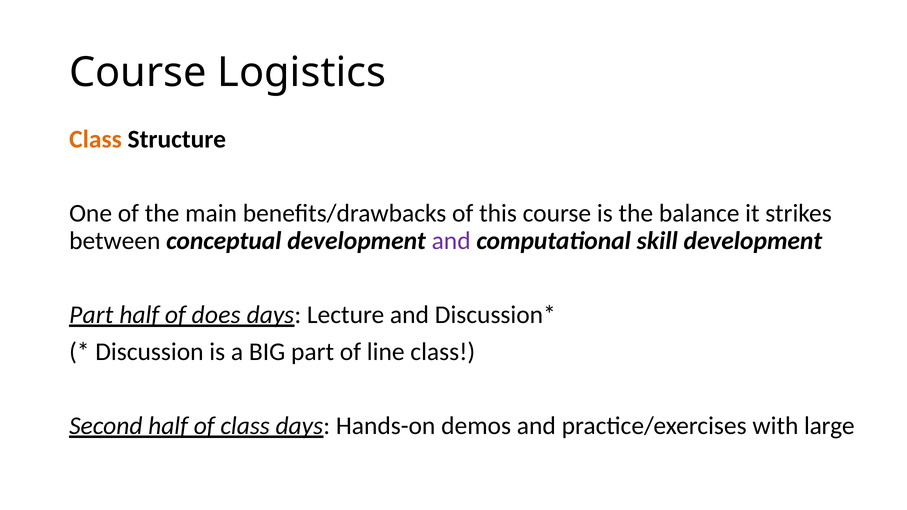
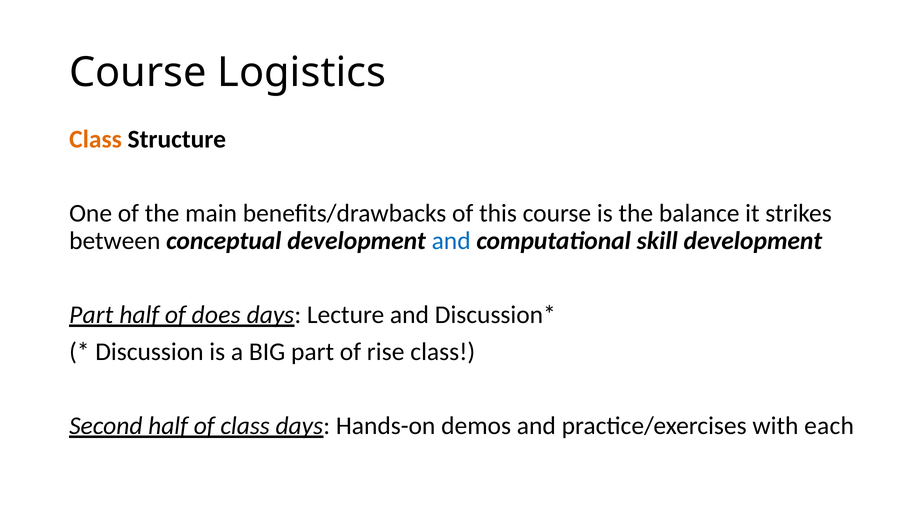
and at (451, 241) colour: purple -> blue
line: line -> rise
large: large -> each
